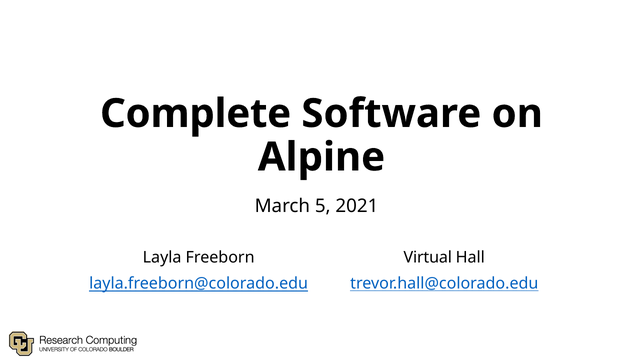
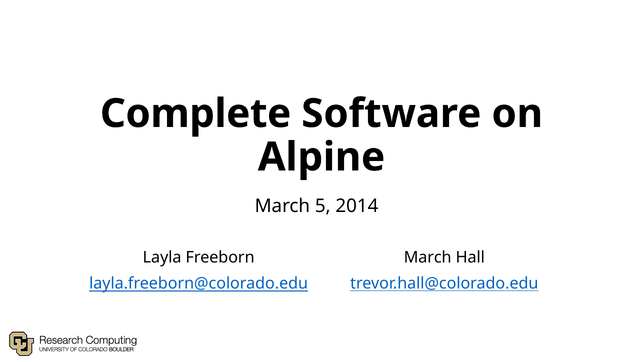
2021: 2021 -> 2014
Virtual at (428, 257): Virtual -> March
